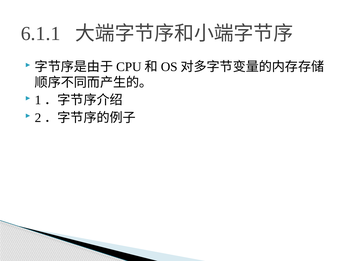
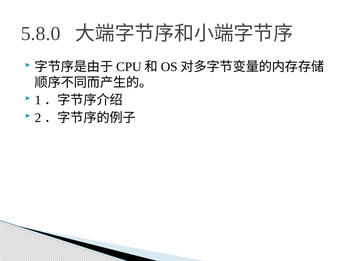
6.1.1: 6.1.1 -> 5.8.0
